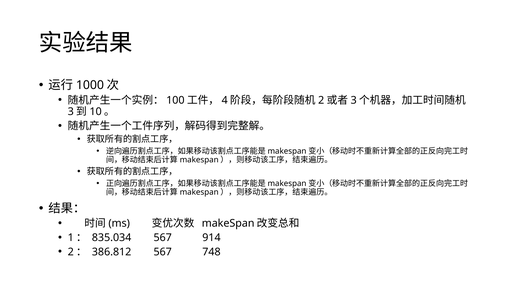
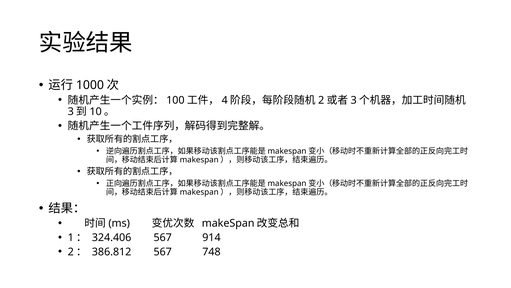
835.034: 835.034 -> 324.406
